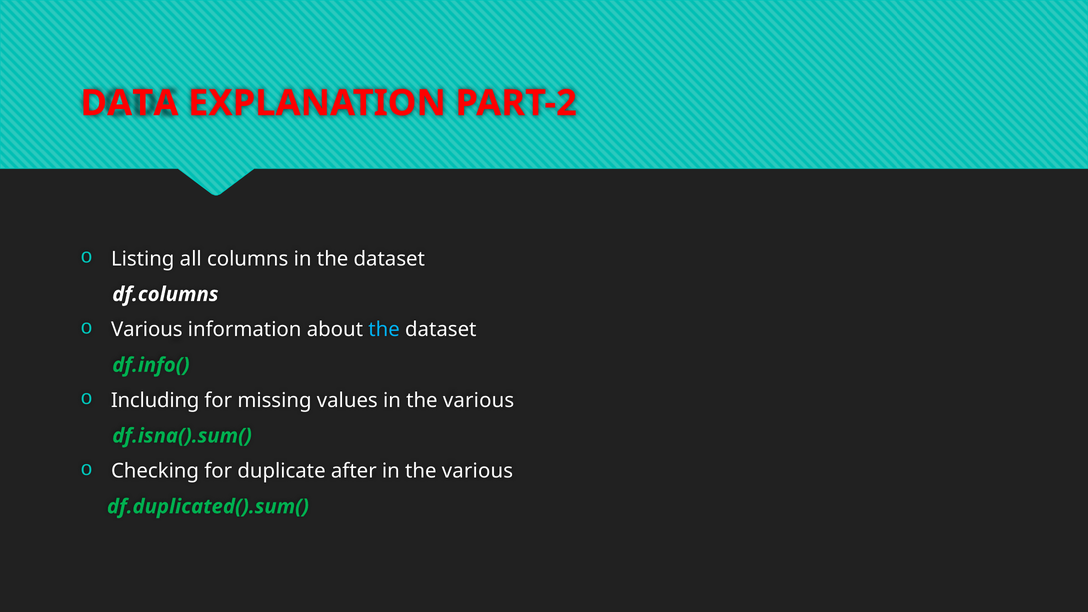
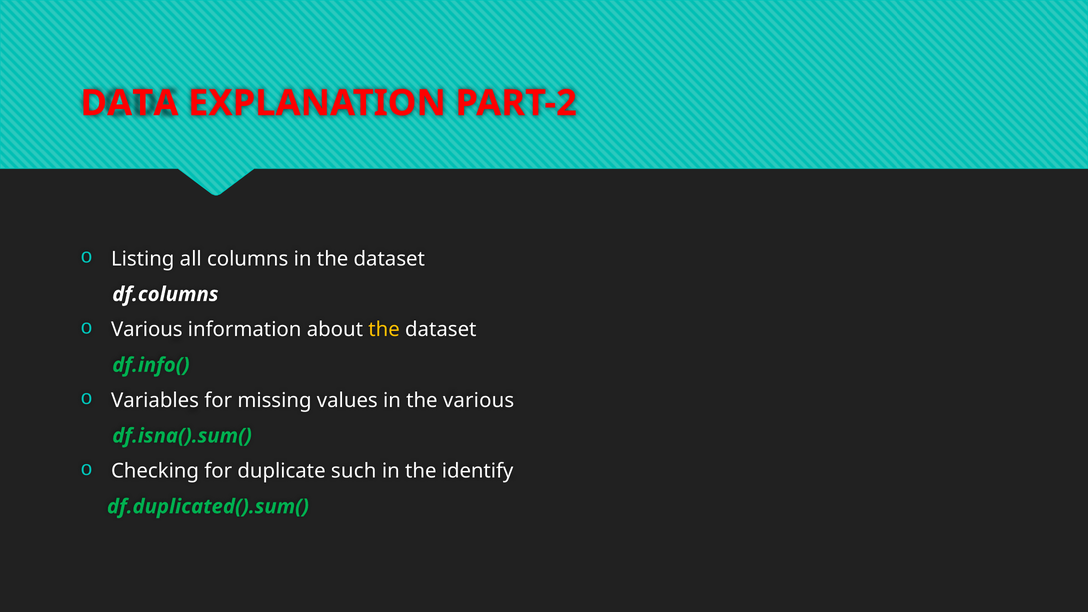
the at (384, 330) colour: light blue -> yellow
Including: Including -> Variables
after: after -> such
various at (477, 471): various -> identify
